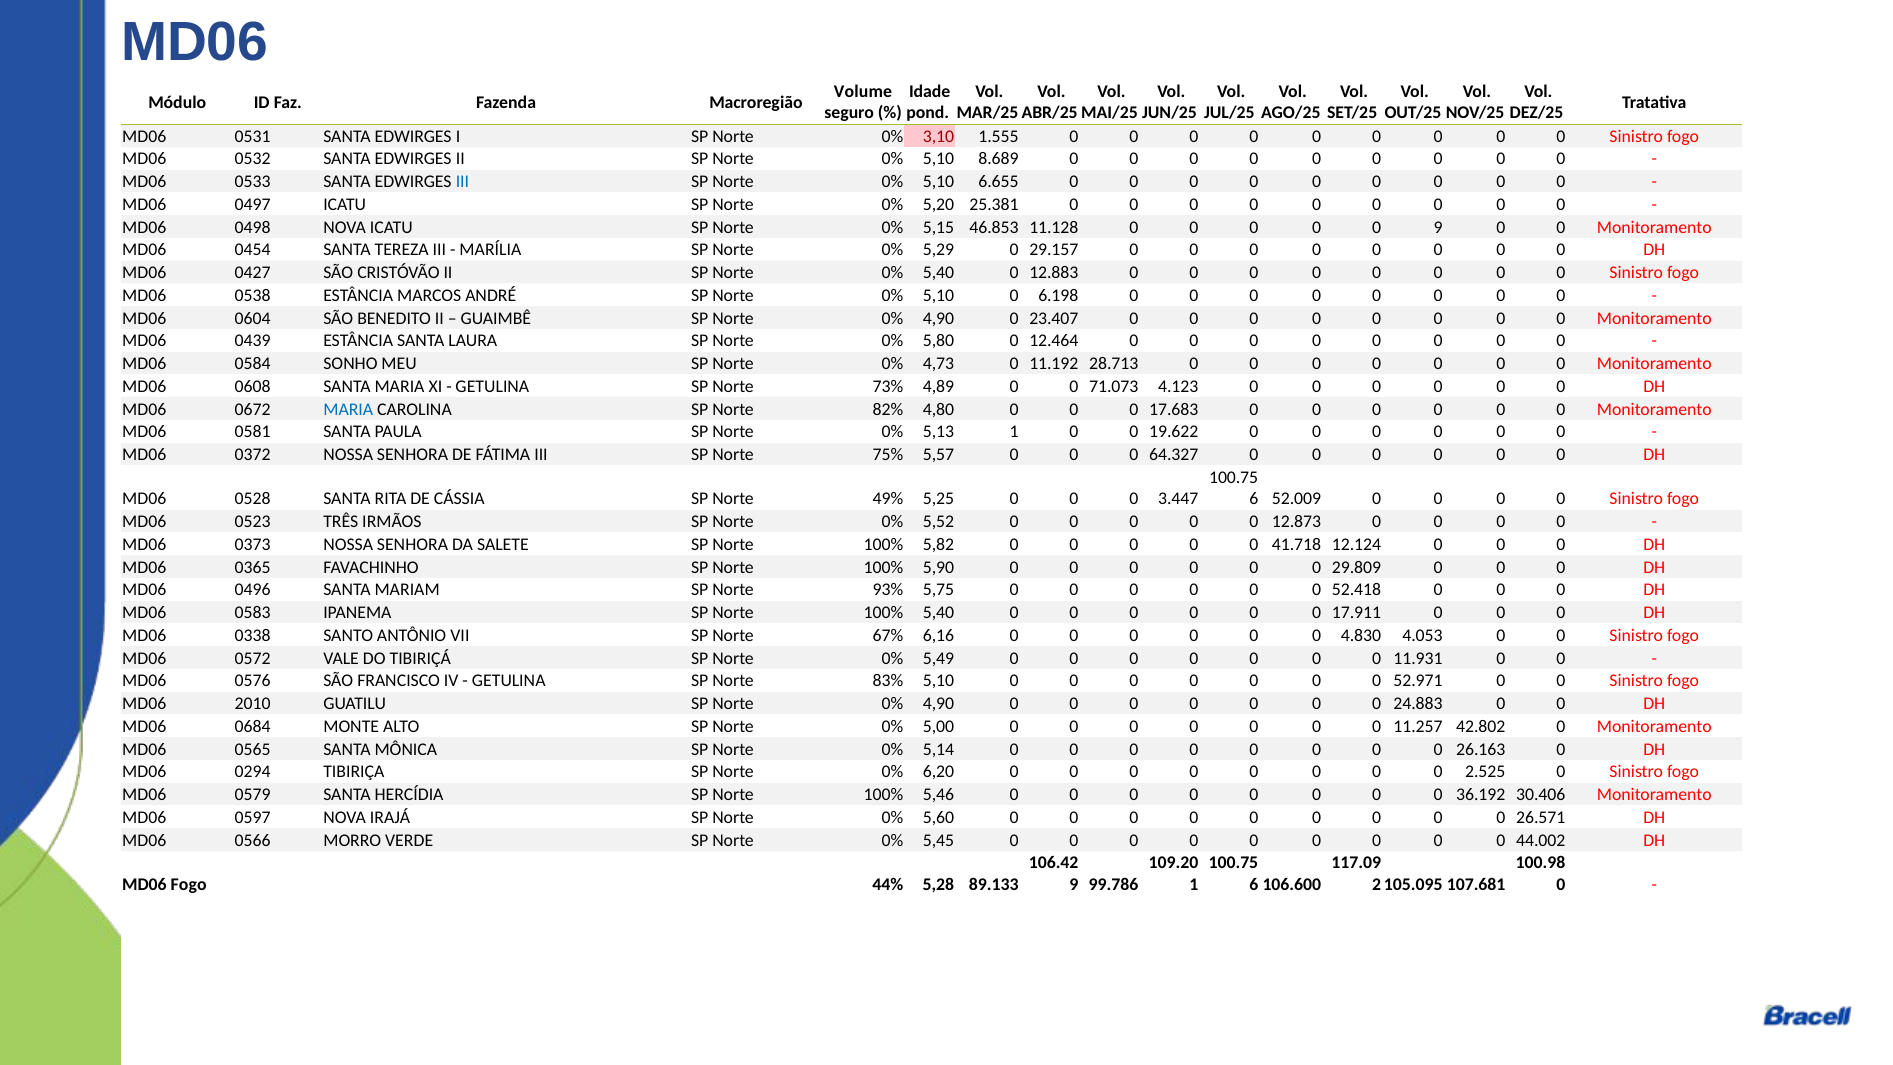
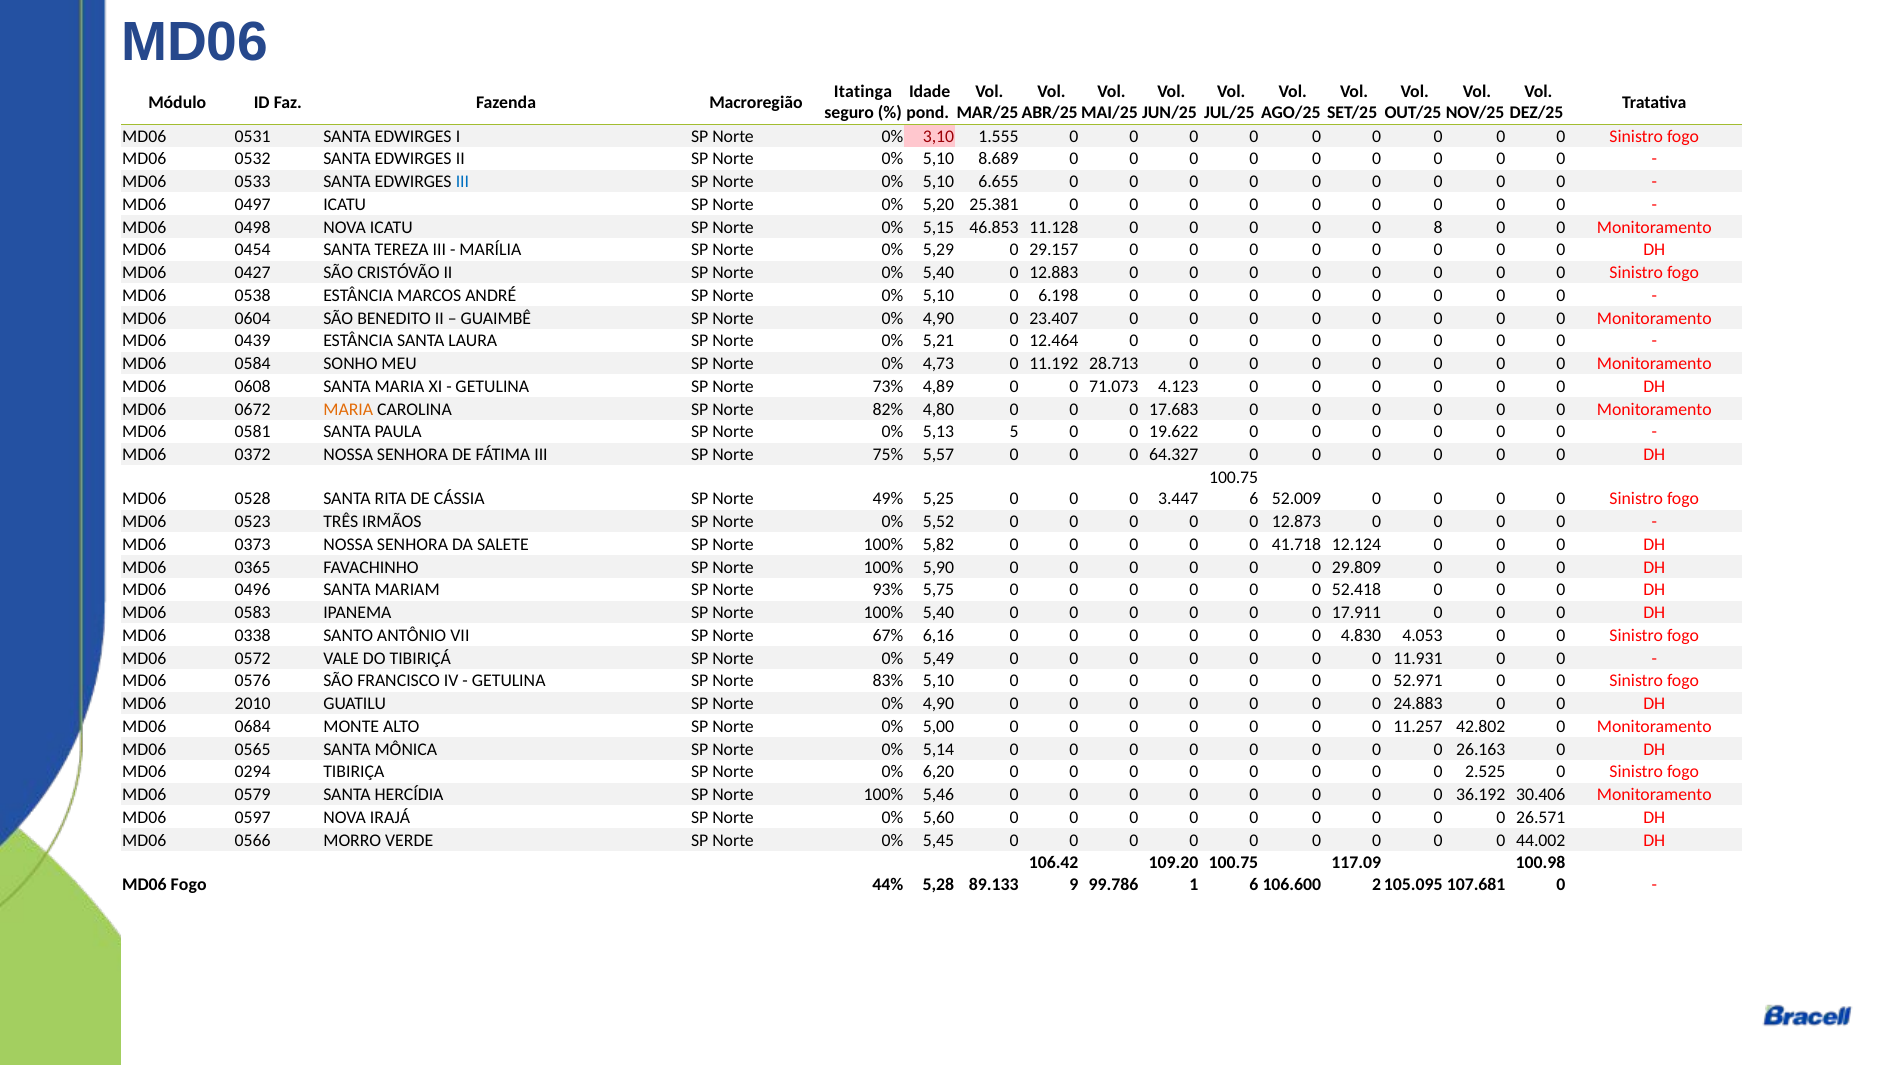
Volume: Volume -> Itatinga
0 9: 9 -> 8
5,80: 5,80 -> 5,21
MARIA at (348, 409) colour: blue -> orange
5,13 1: 1 -> 5
